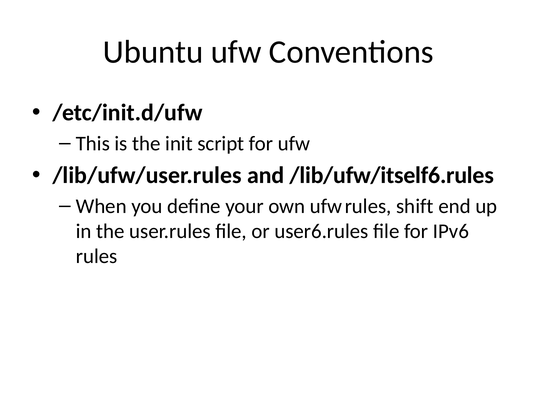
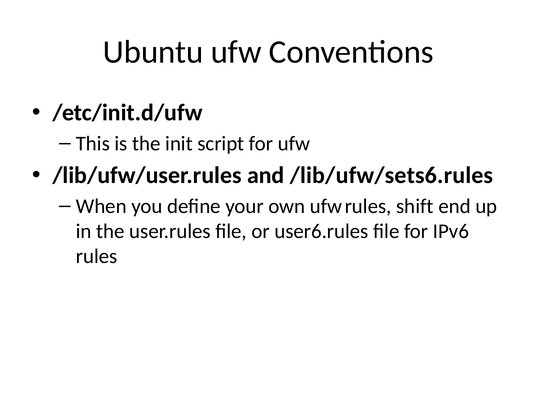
/lib/ufw/itself6.rules: /lib/ufw/itself6.rules -> /lib/ufw/sets6.rules
